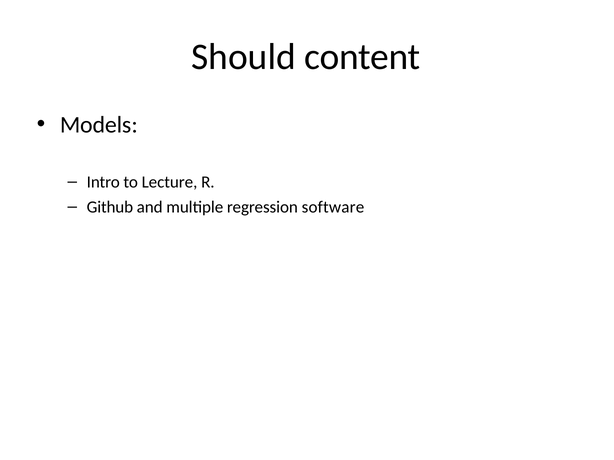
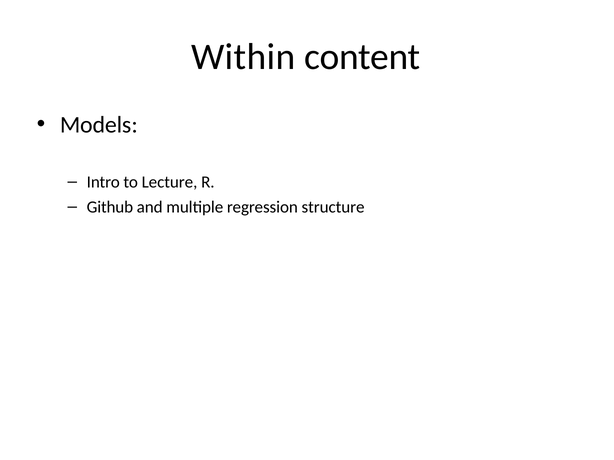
Should: Should -> Within
software: software -> structure
